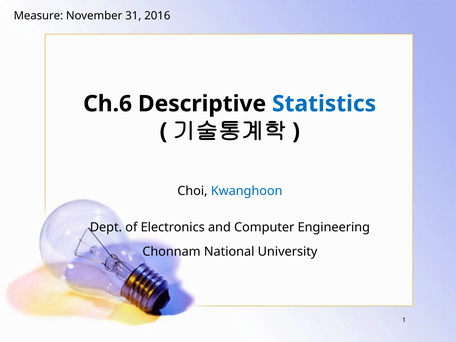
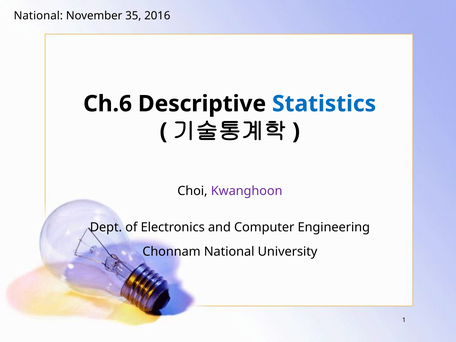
Measure at (38, 16): Measure -> National
31: 31 -> 35
Kwanghoon colour: blue -> purple
